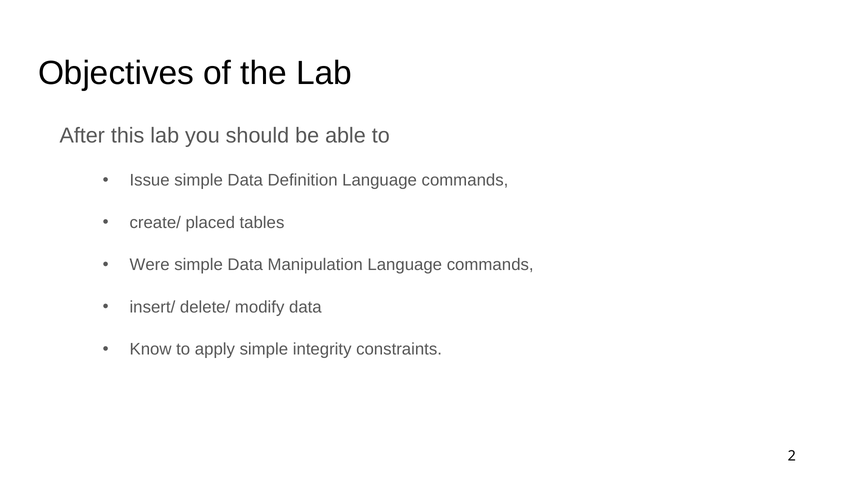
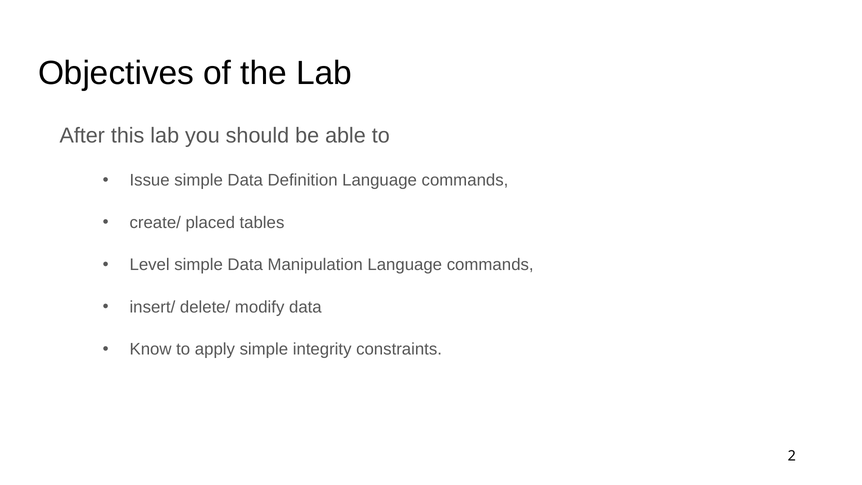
Were: Were -> Level
